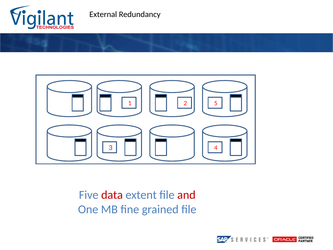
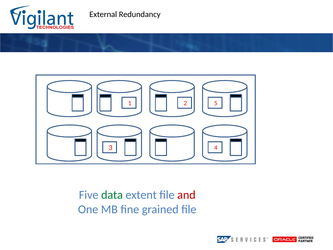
data colour: red -> green
